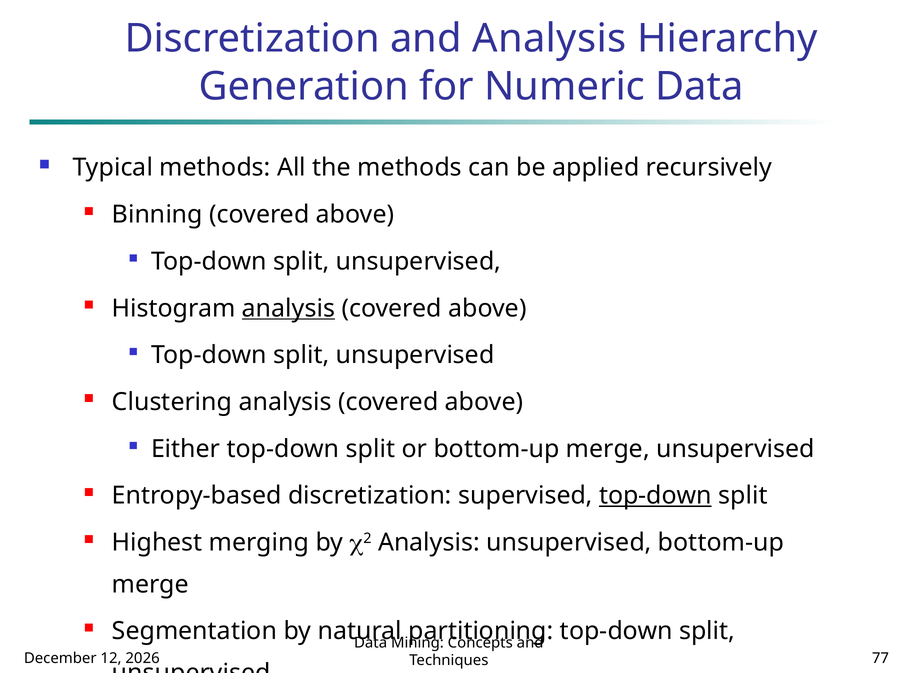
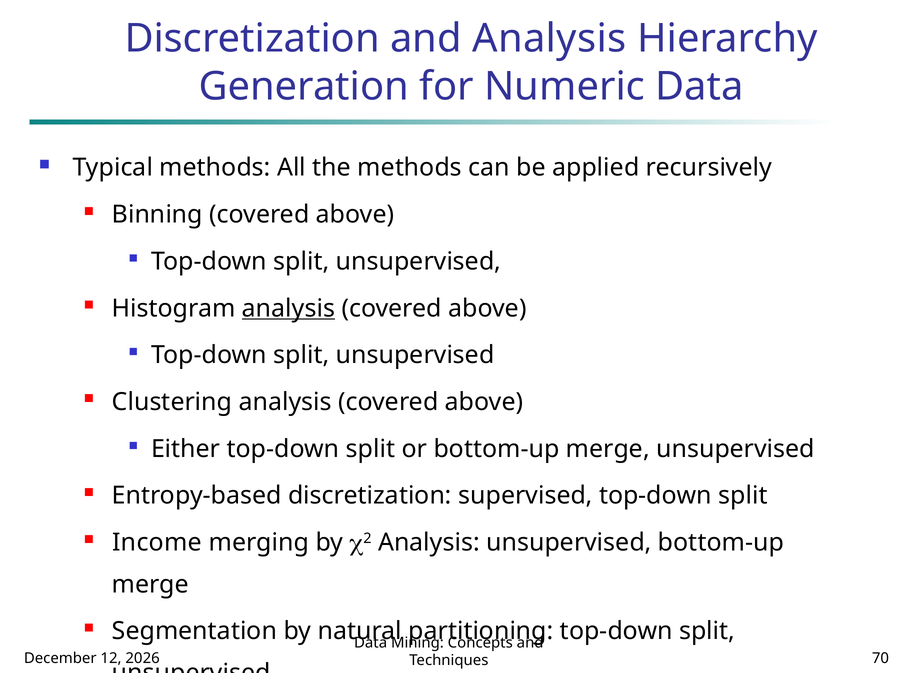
top-down at (655, 496) underline: present -> none
Highest: Highest -> Income
77: 77 -> 70
